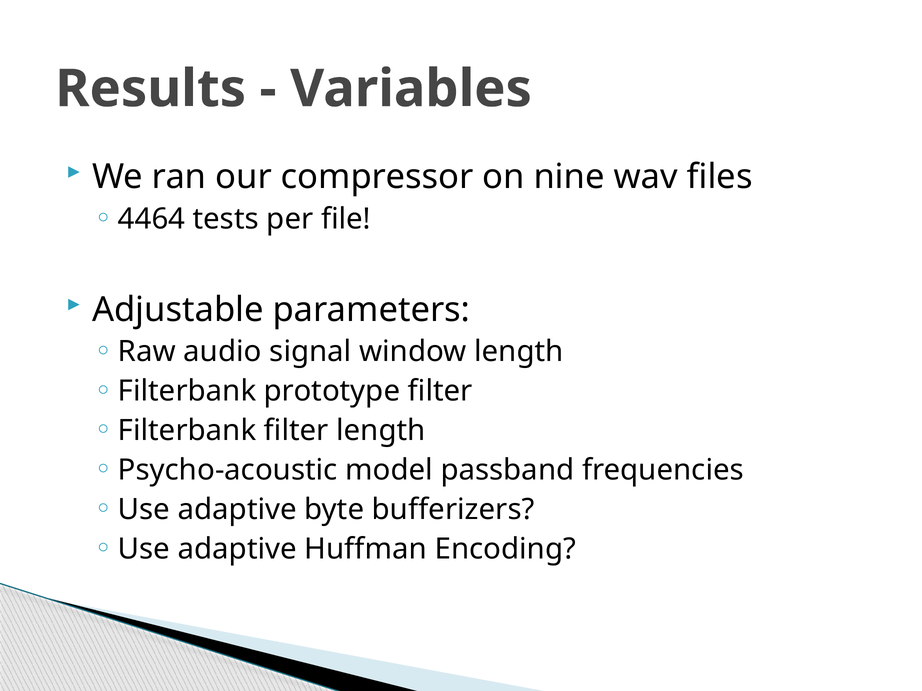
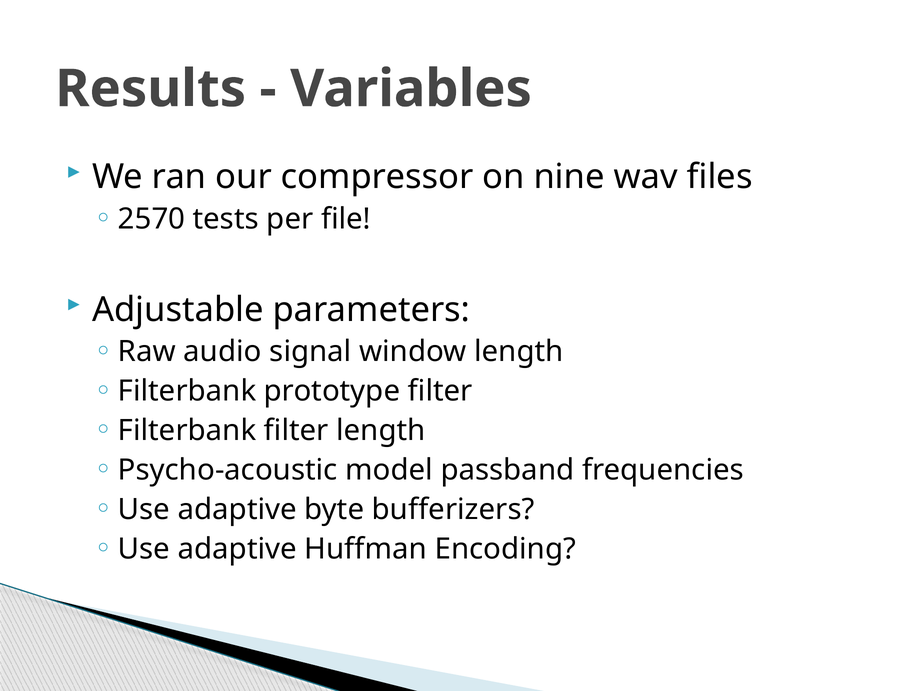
4464: 4464 -> 2570
